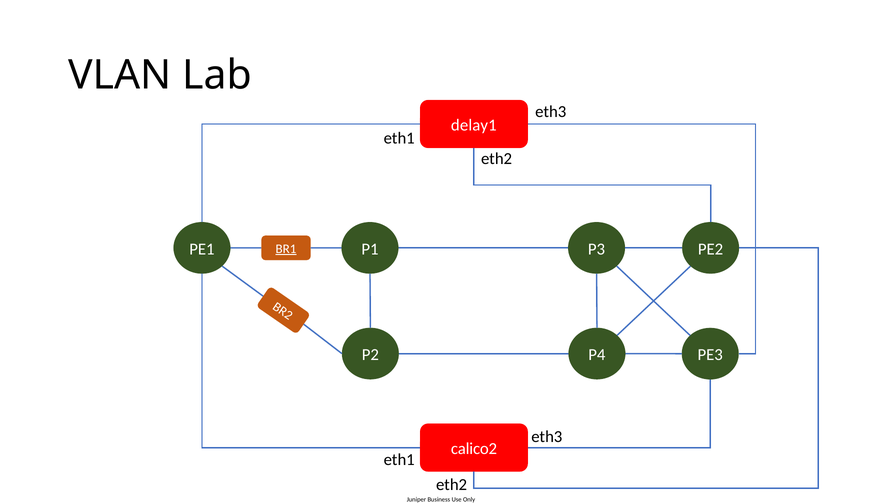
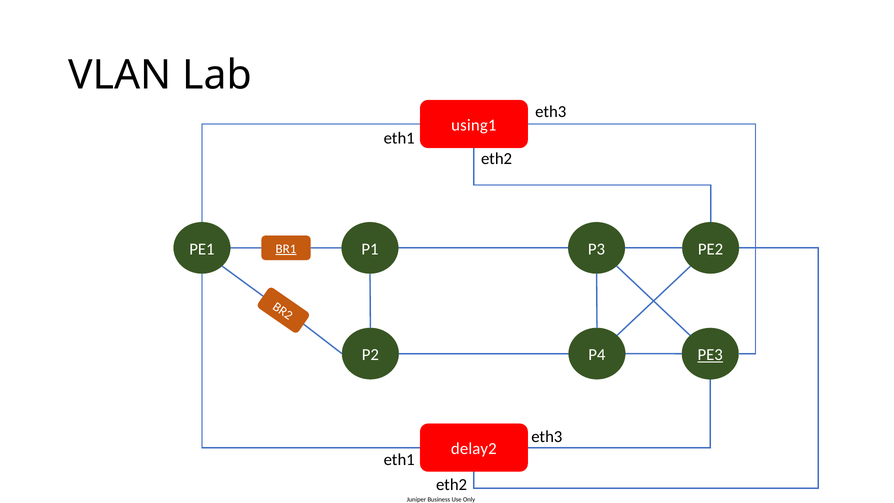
delay1: delay1 -> using1
PE3 underline: none -> present
calico2: calico2 -> delay2
